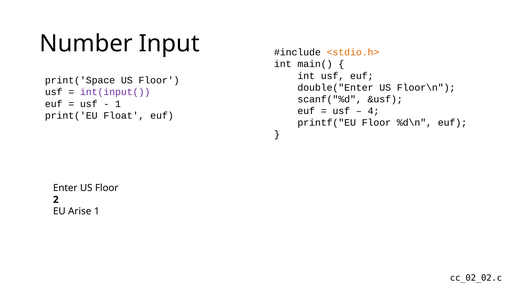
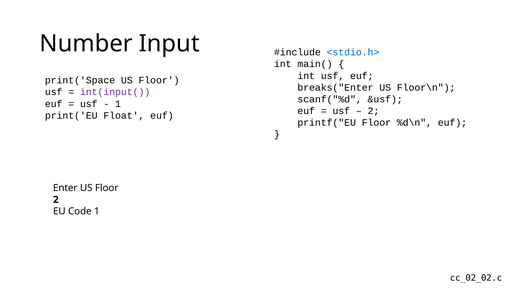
<stdio.h> colour: orange -> blue
double("Enter: double("Enter -> breaks("Enter
4 at (373, 111): 4 -> 2
Arise: Arise -> Code
